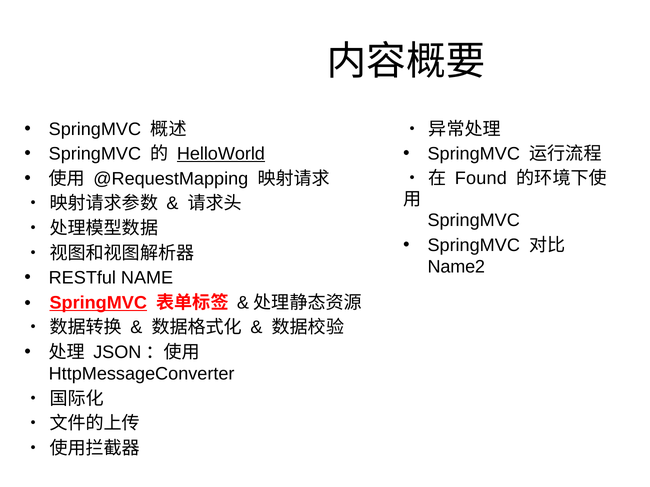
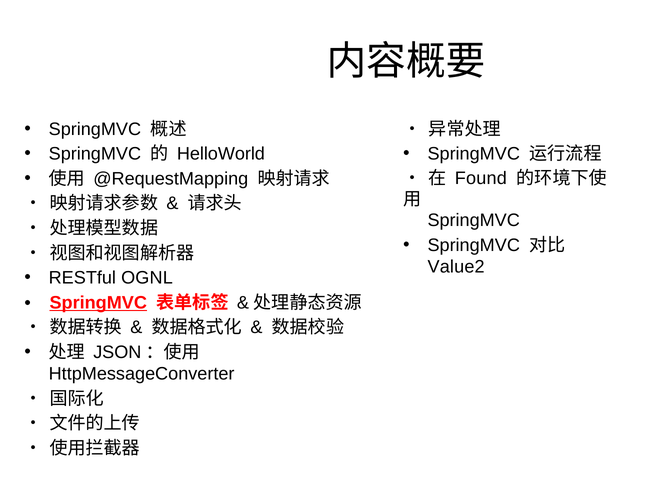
HelloWorld underline: present -> none
Name2: Name2 -> Value2
NAME: NAME -> OGNL
